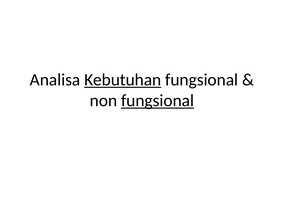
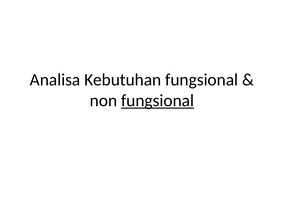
Kebutuhan underline: present -> none
